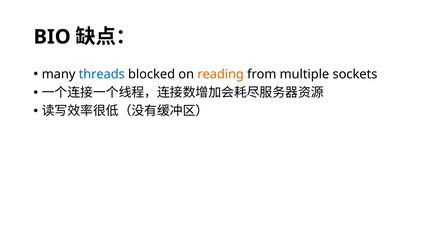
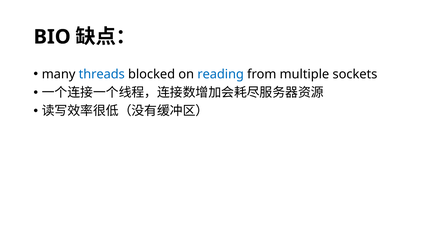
reading colour: orange -> blue
